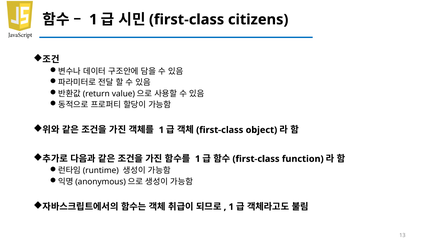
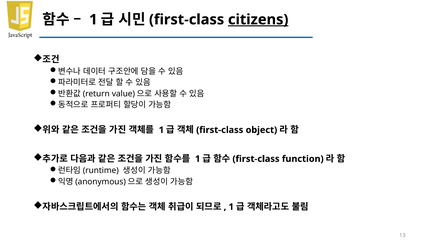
citizens underline: none -> present
